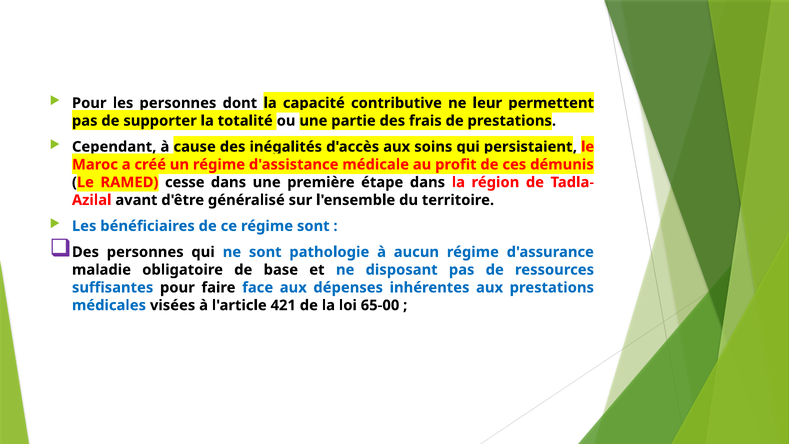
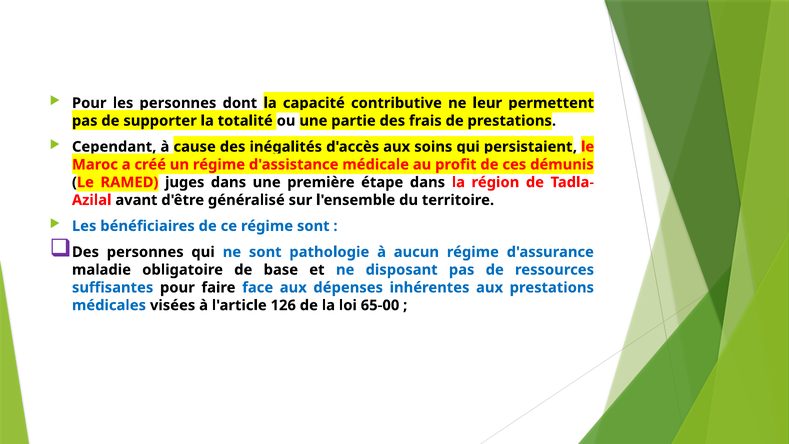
cesse: cesse -> juges
421: 421 -> 126
